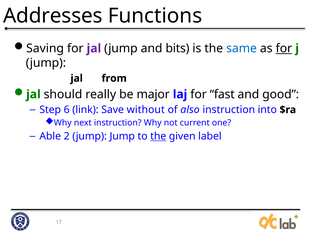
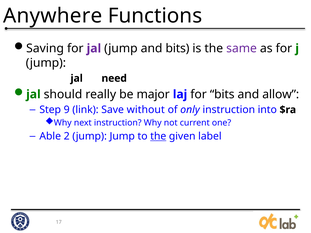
Addresses: Addresses -> Anywhere
same colour: blue -> purple
for at (284, 48) underline: present -> none
from: from -> need
for fast: fast -> bits
good: good -> allow
6: 6 -> 9
also: also -> only
